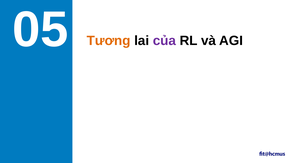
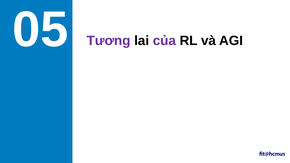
Tương colour: orange -> purple
